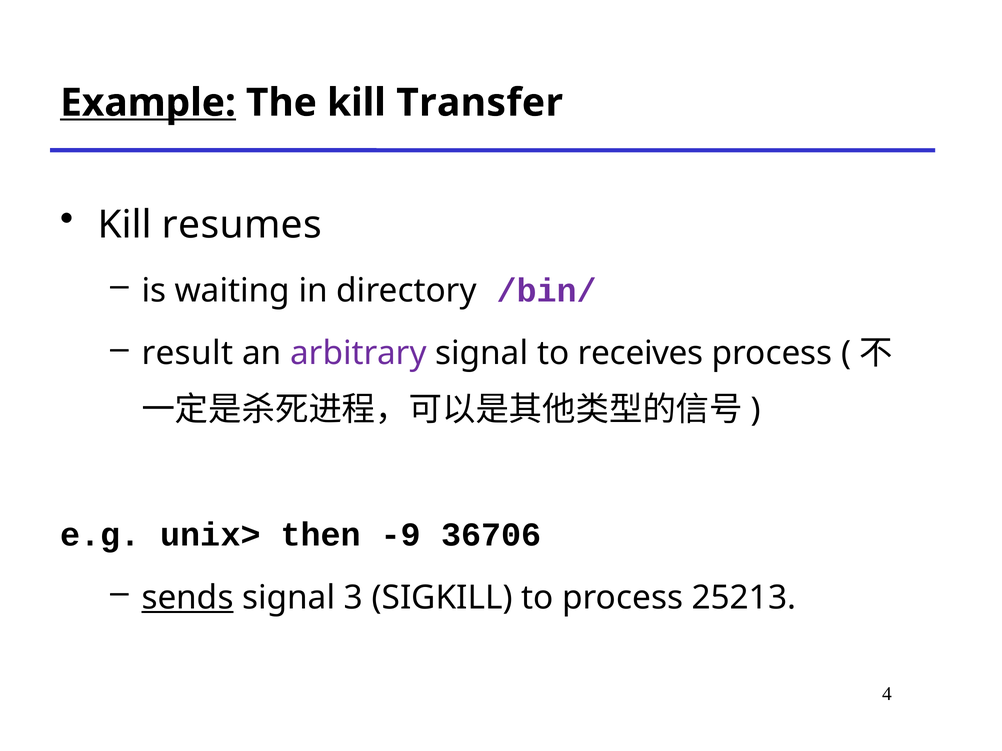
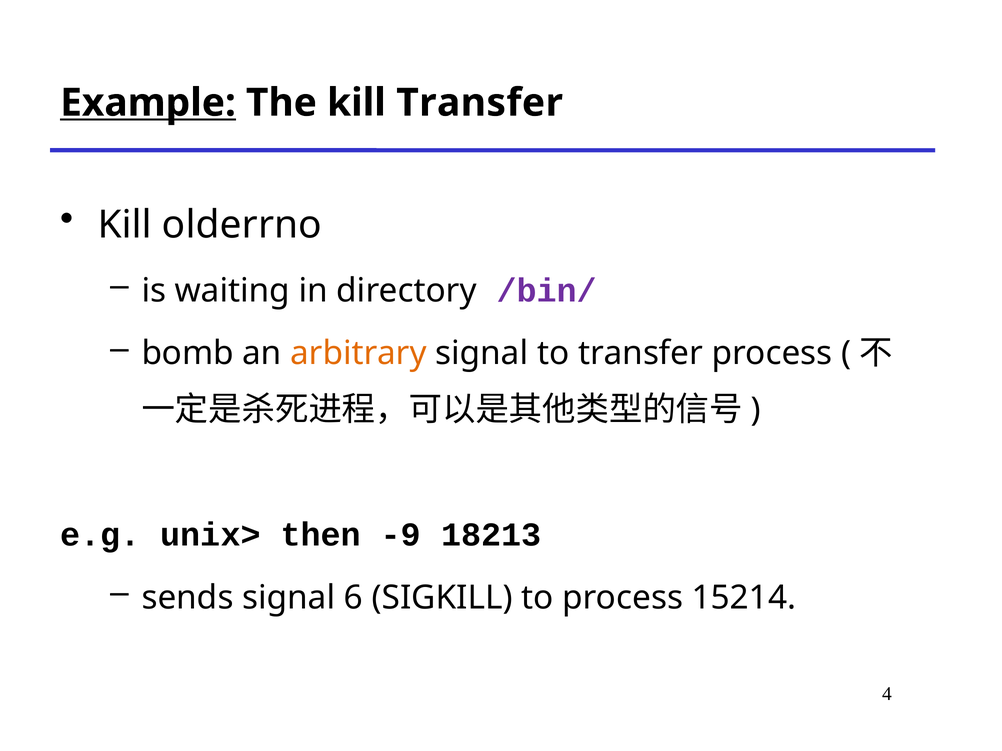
resumes: resumes -> olderrno
result: result -> bomb
arbitrary colour: purple -> orange
to receives: receives -> transfer
36706: 36706 -> 18213
sends underline: present -> none
3: 3 -> 6
25213: 25213 -> 15214
